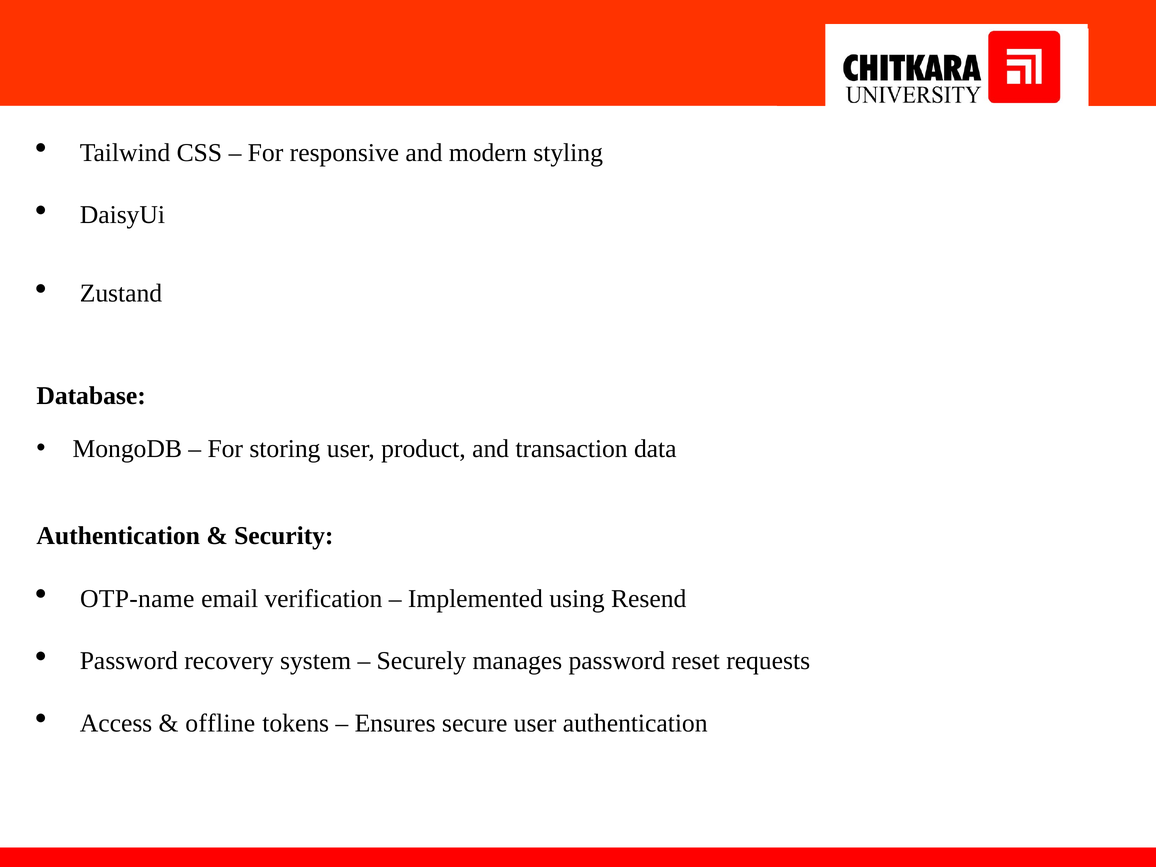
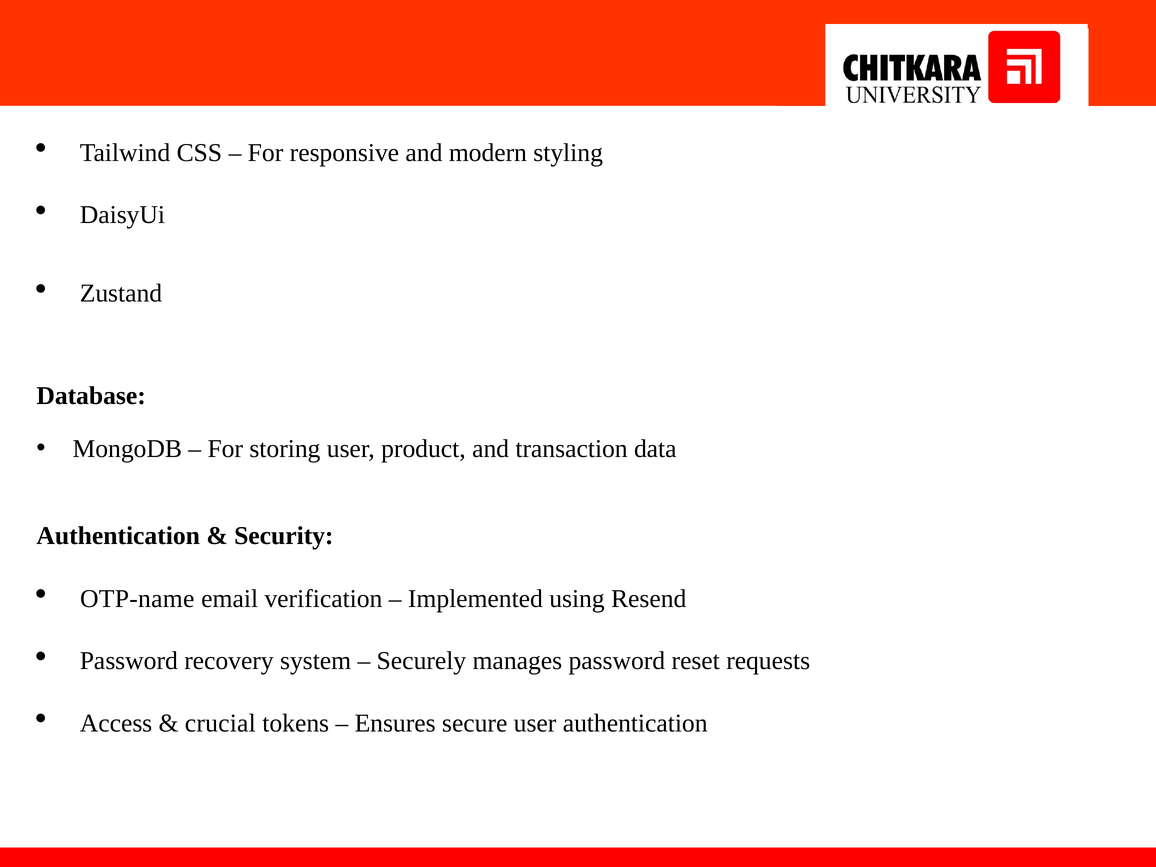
offline: offline -> crucial
